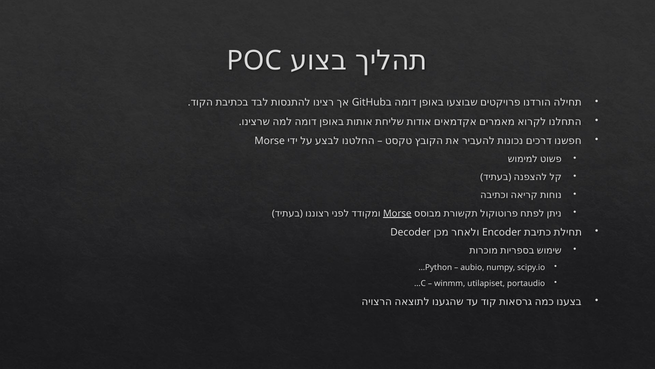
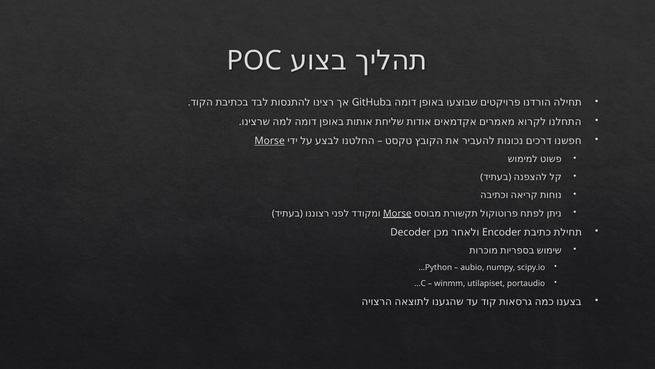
Morse at (270, 141) underline: none -> present
